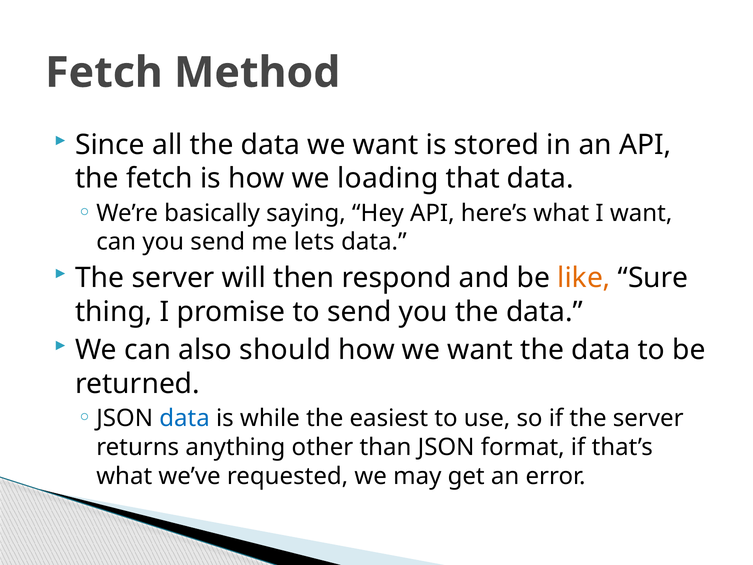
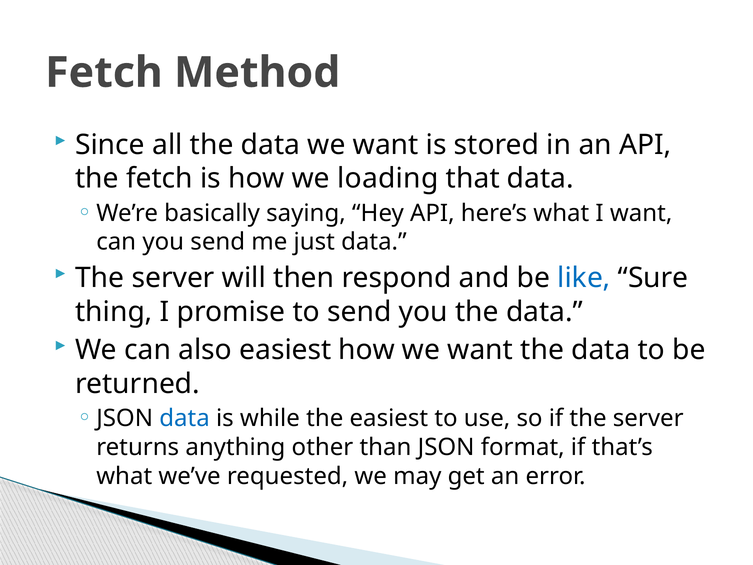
lets: lets -> just
like colour: orange -> blue
also should: should -> easiest
